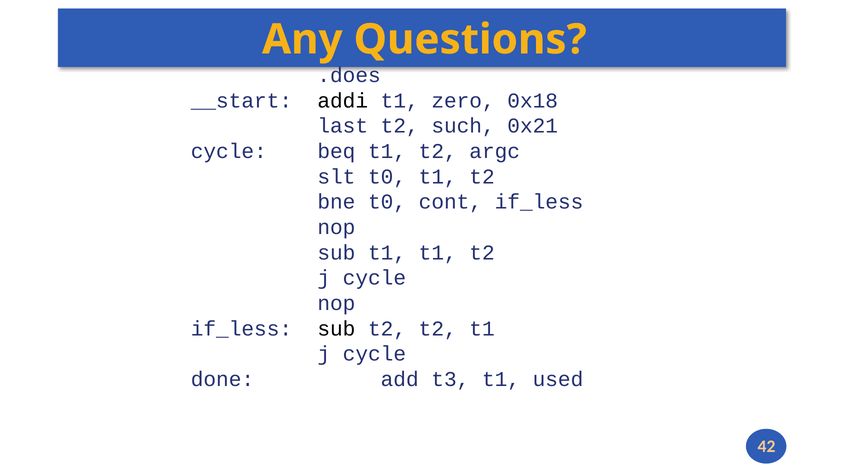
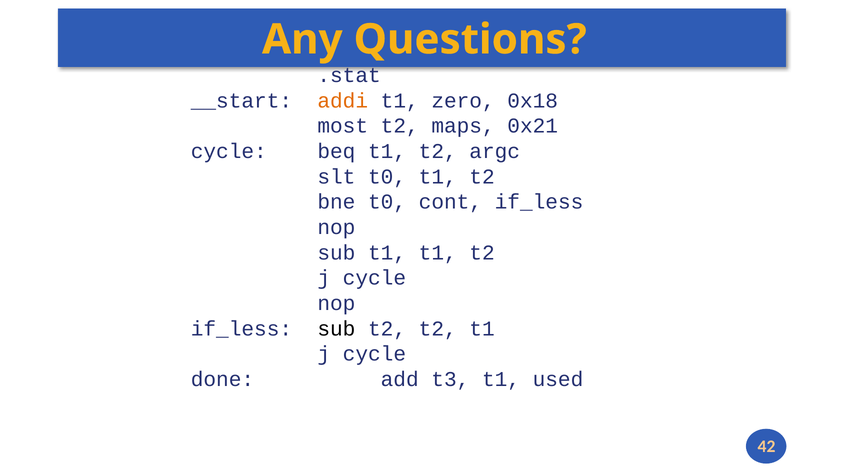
.does: .does -> .stat
addi colour: black -> orange
last: last -> most
such: such -> maps
